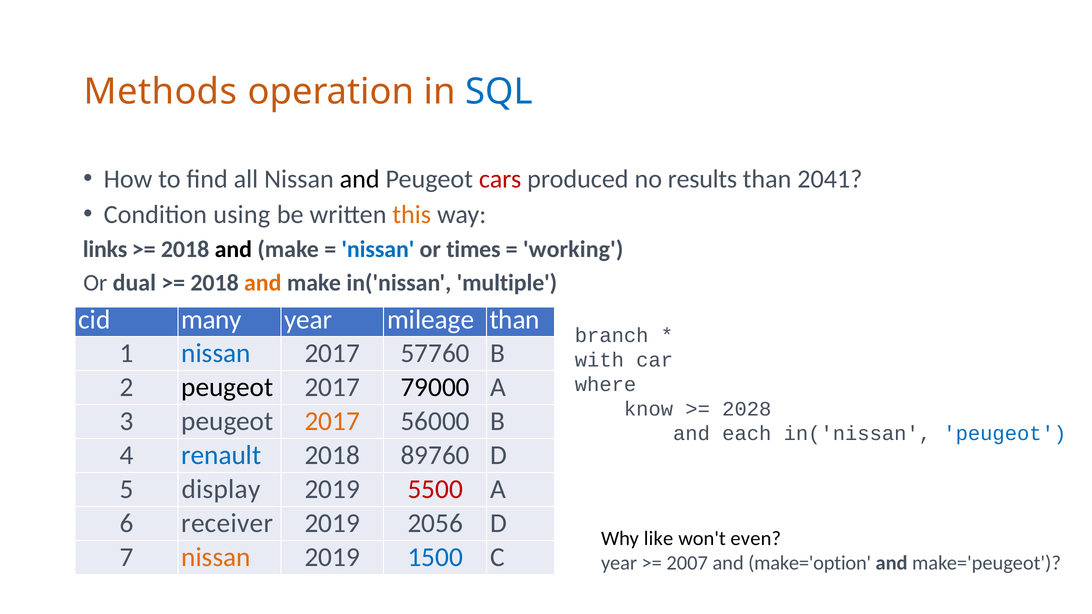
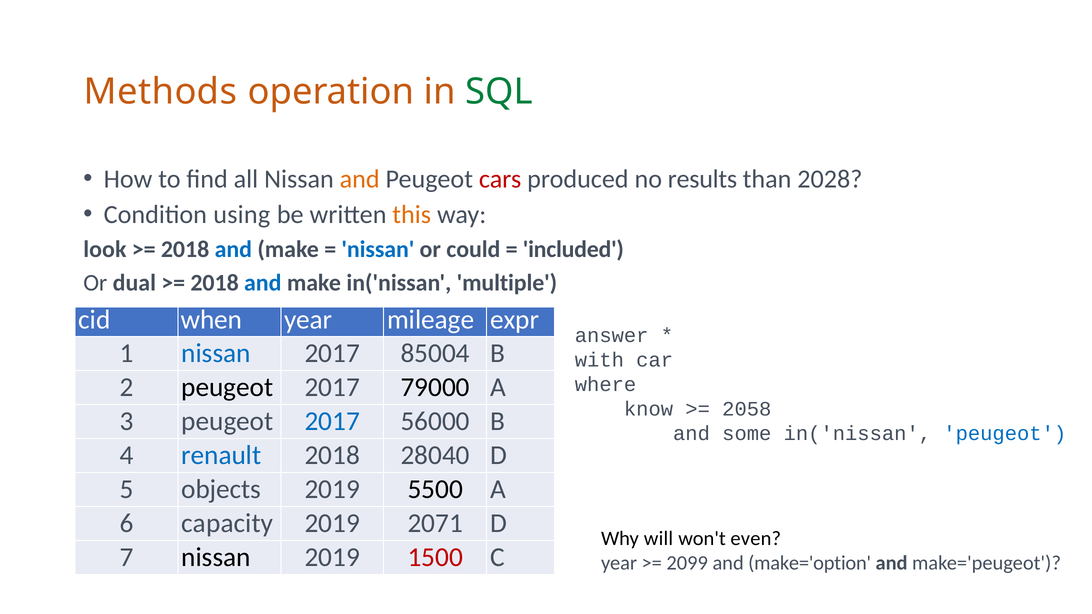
SQL colour: blue -> green
and at (360, 179) colour: black -> orange
2041: 2041 -> 2028
links: links -> look
and at (233, 250) colour: black -> blue
times: times -> could
working: working -> included
and at (263, 283) colour: orange -> blue
many: many -> when
mileage than: than -> expr
branch: branch -> answer
57760: 57760 -> 85004
2028: 2028 -> 2058
2017 at (332, 421) colour: orange -> blue
each: each -> some
89760: 89760 -> 28040
display: display -> objects
5500 colour: red -> black
receiver: receiver -> capacity
2056: 2056 -> 2071
like: like -> will
nissan at (216, 557) colour: orange -> black
1500 colour: blue -> red
2007: 2007 -> 2099
